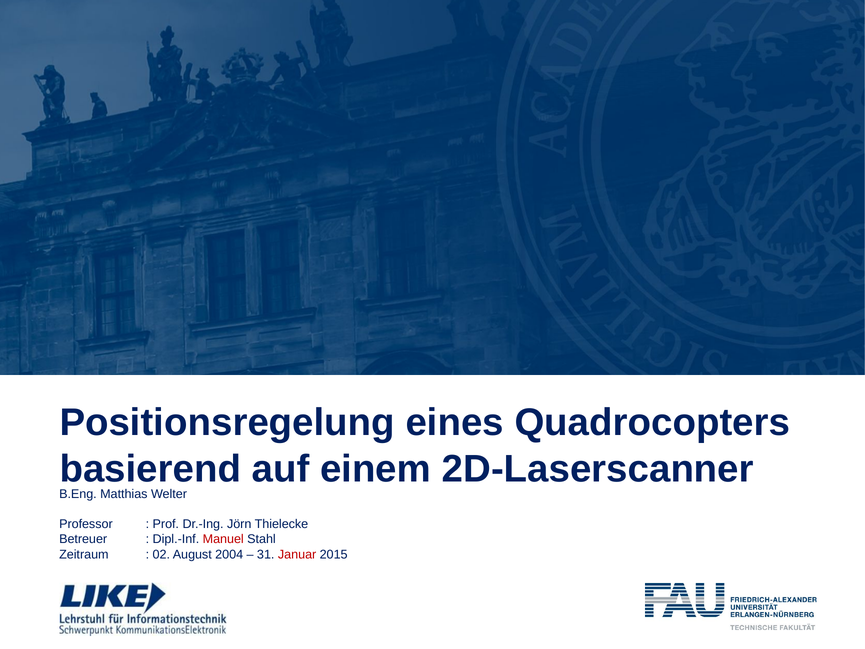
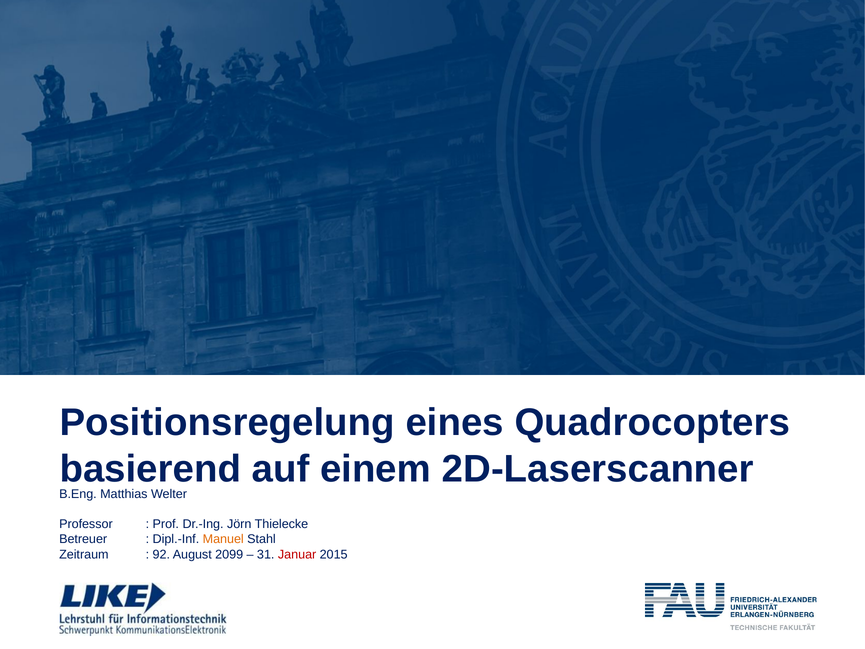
Manuel colour: red -> orange
02: 02 -> 92
2004: 2004 -> 2099
